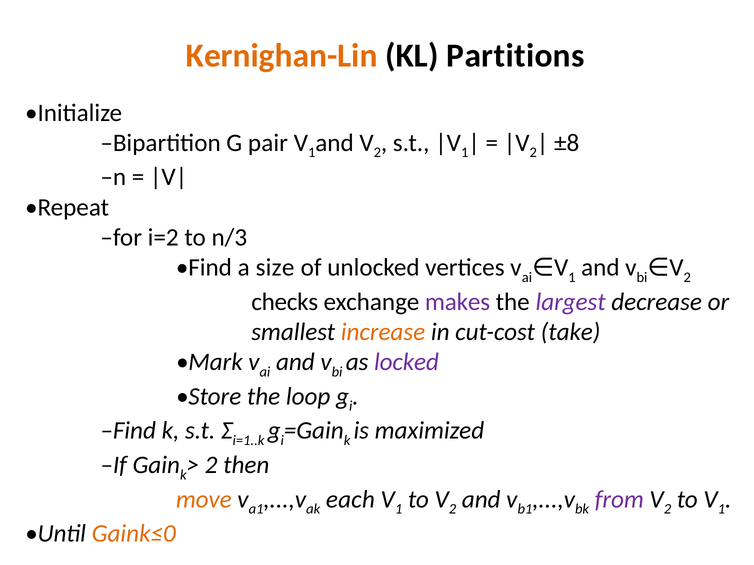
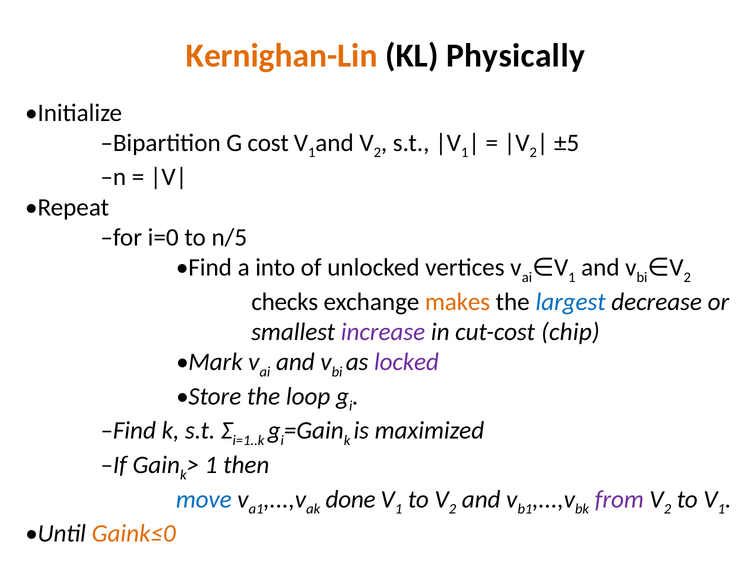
Partitions: Partitions -> Physically
pair: pair -> cost
±8: ±8 -> ±5
i=2: i=2 -> i=0
n/3: n/3 -> n/5
size: size -> into
makes colour: purple -> orange
largest colour: purple -> blue
increase colour: orange -> purple
take: take -> chip
2 at (211, 465): 2 -> 1
move colour: orange -> blue
each: each -> done
